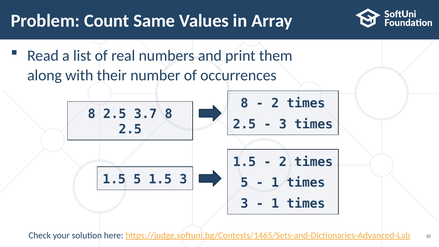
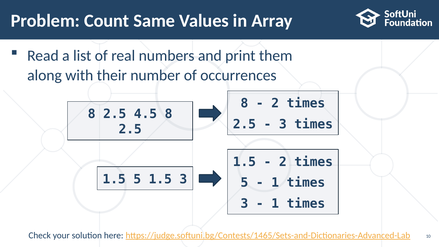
3.7: 3.7 -> 4.5
